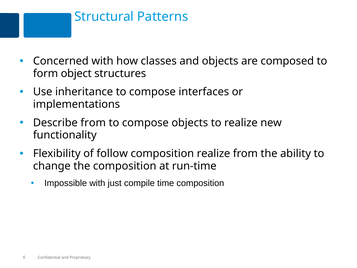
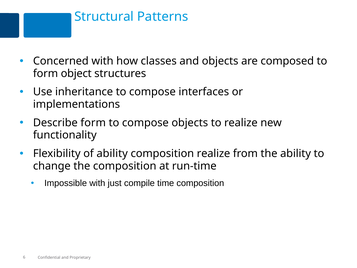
Describe from: from -> form
of follow: follow -> ability
